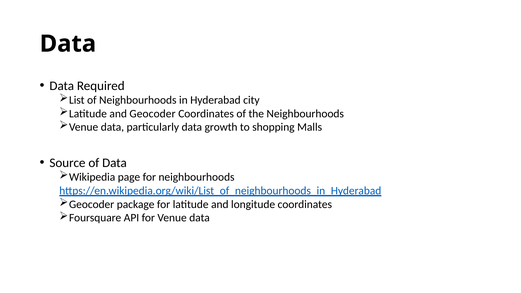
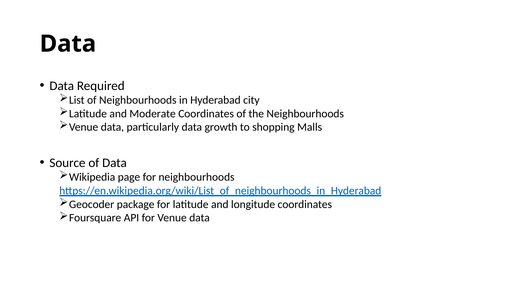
and Geocoder: Geocoder -> Moderate
